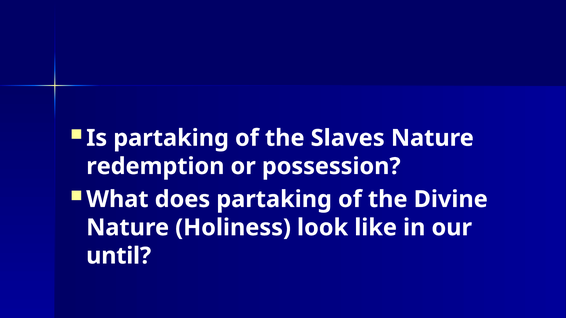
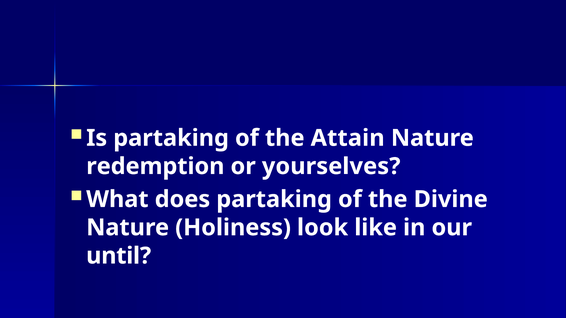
Slaves: Slaves -> Attain
possession: possession -> yourselves
